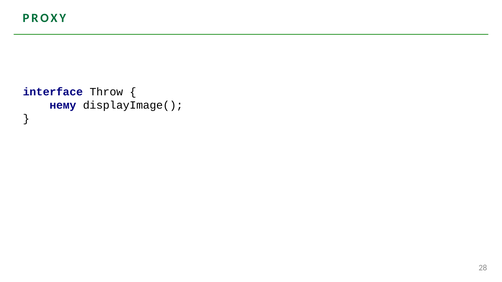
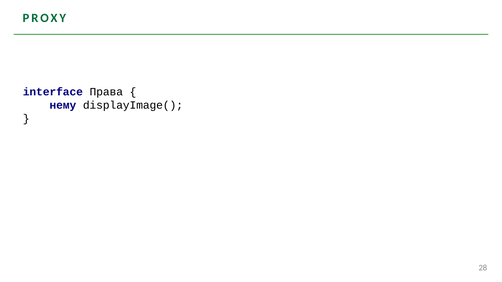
Throw: Throw -> Права
